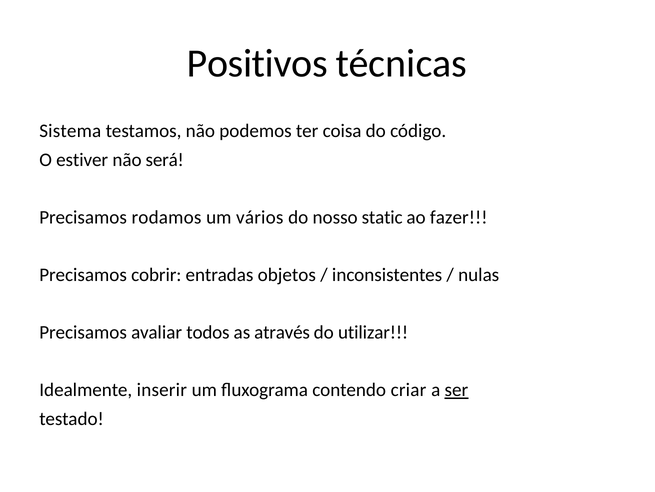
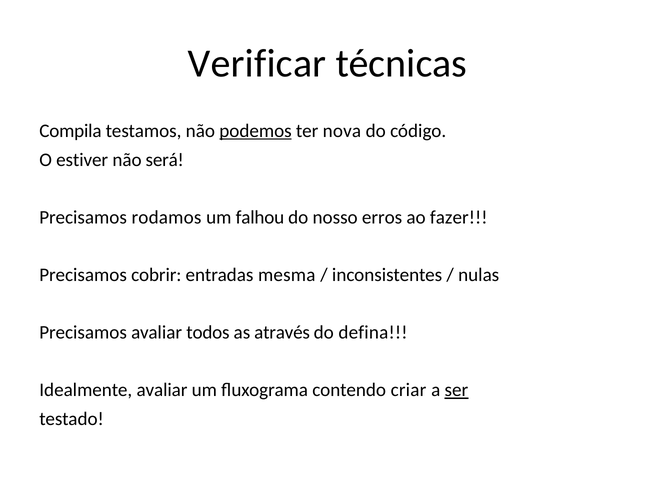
Positivos: Positivos -> Verificar
Sistema: Sistema -> Compila
podemos underline: none -> present
coisa: coisa -> nova
vários: vários -> falhou
static: static -> erros
objetos: objetos -> mesma
utilizar: utilizar -> defina
Idealmente inserir: inserir -> avaliar
